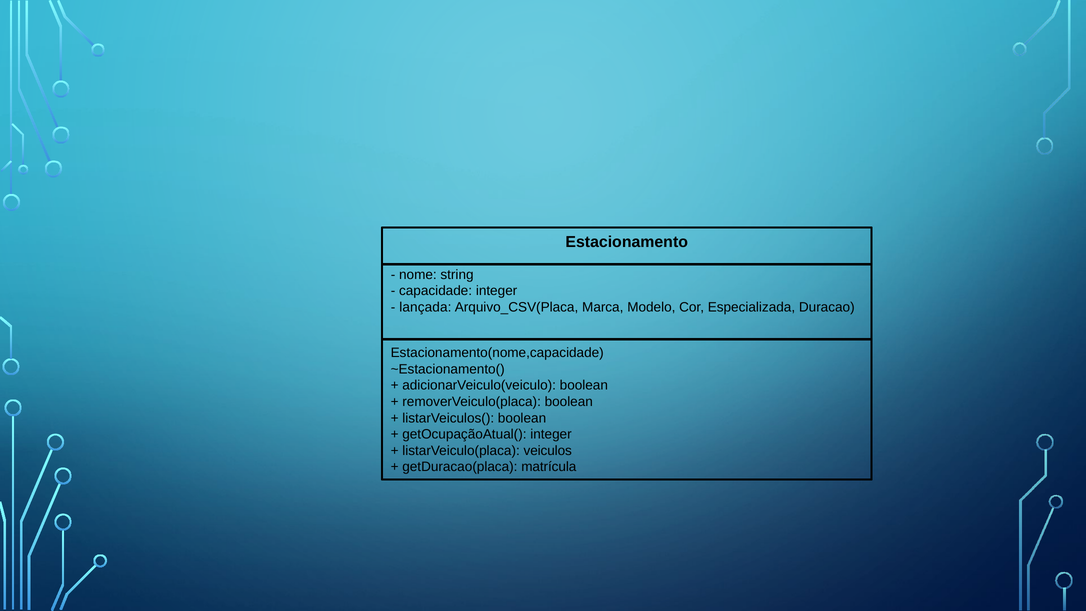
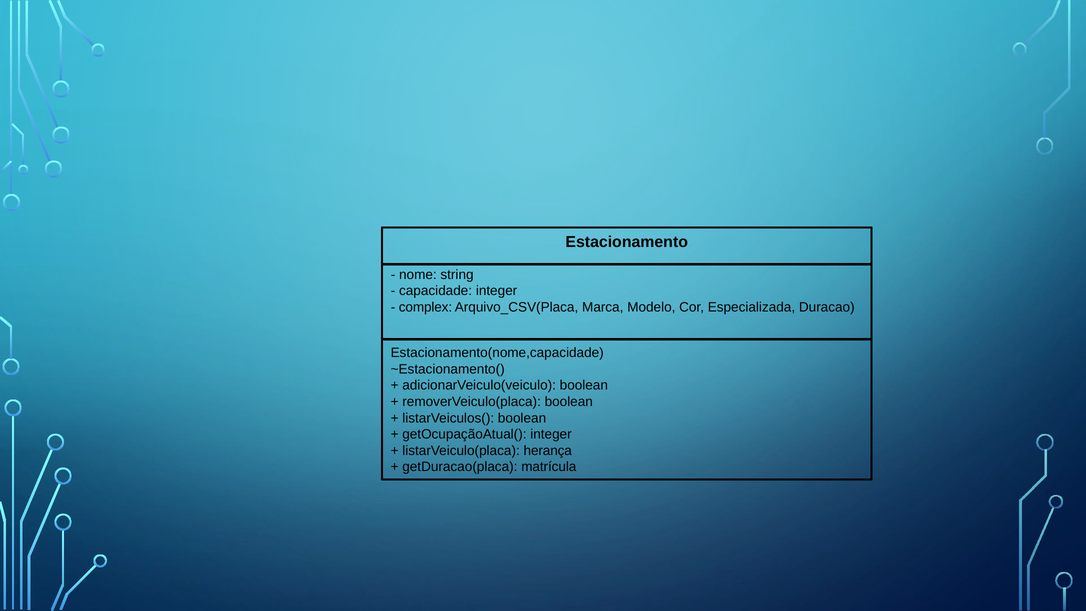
lançada: lançada -> complex
veiculos: veiculos -> herança
